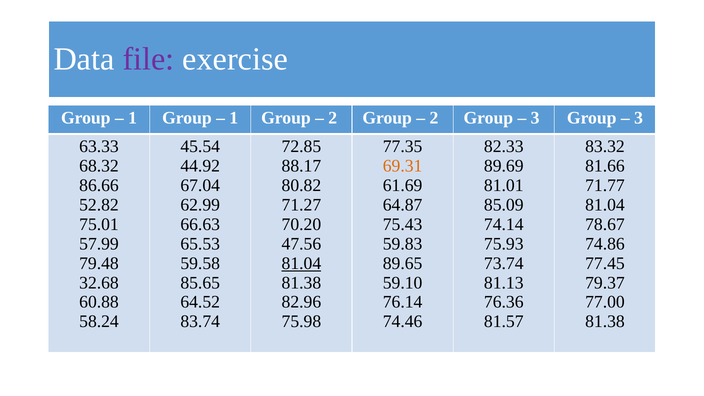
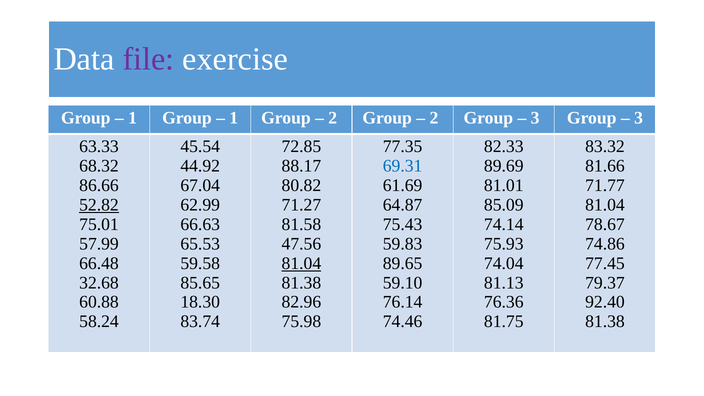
69.31 colour: orange -> blue
52.82 underline: none -> present
70.20: 70.20 -> 81.58
79.48: 79.48 -> 66.48
73.74: 73.74 -> 74.04
64.52: 64.52 -> 18.30
77.00: 77.00 -> 92.40
81.57: 81.57 -> 81.75
